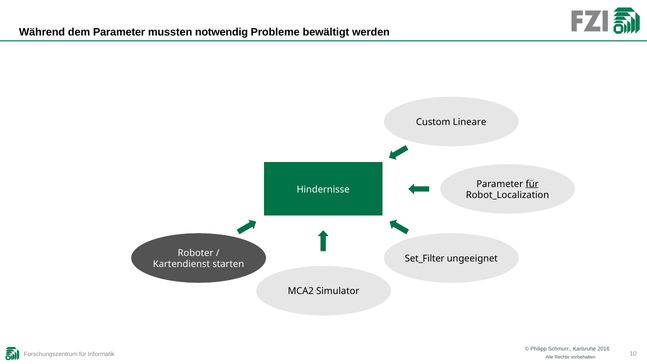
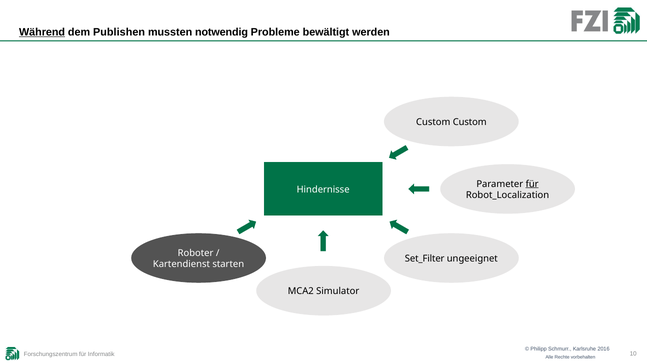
Während underline: none -> present
dem Parameter: Parameter -> Publishen
Custom Lineare: Lineare -> Custom
